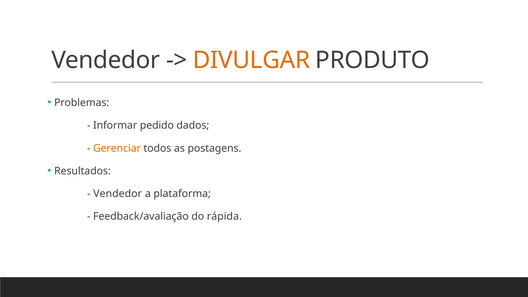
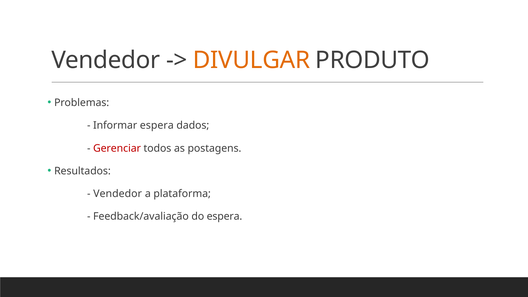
Informar pedido: pedido -> espera
Gerenciar colour: orange -> red
do rápida: rápida -> espera
